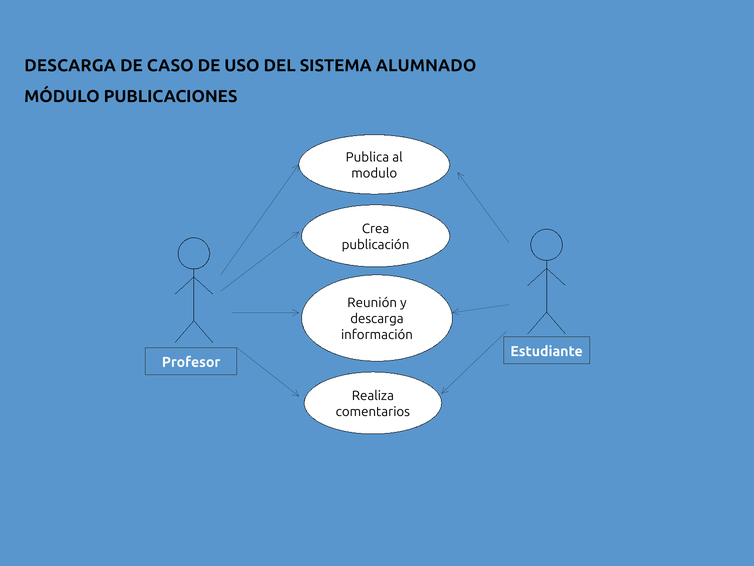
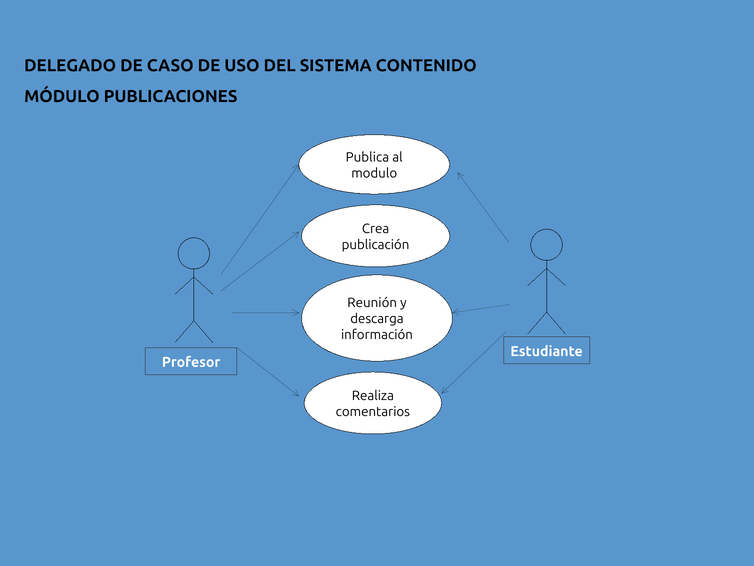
DESCARGA at (70, 65): DESCARGA -> DELEGADO
ALUMNADO: ALUMNADO -> CONTENIDO
